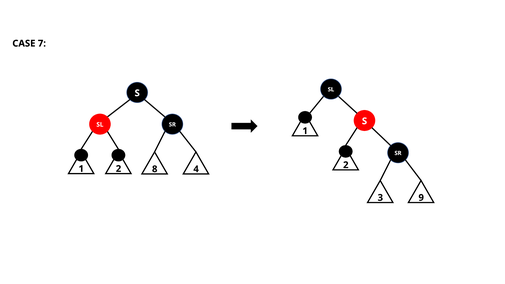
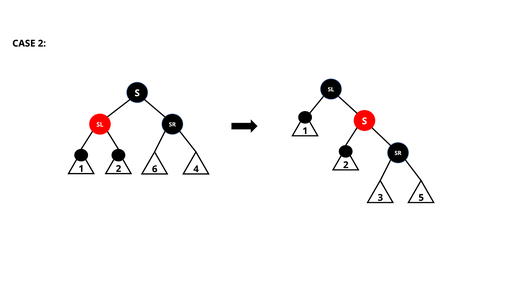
CASE 7: 7 -> 2
8: 8 -> 6
9: 9 -> 5
